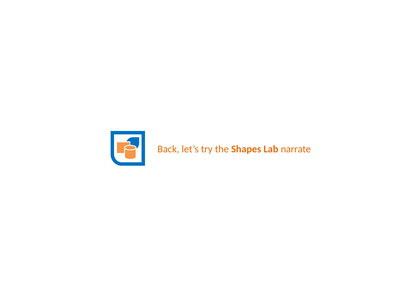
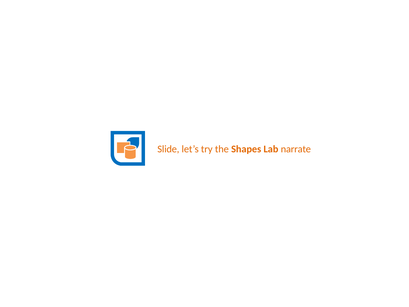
Back: Back -> Slide
